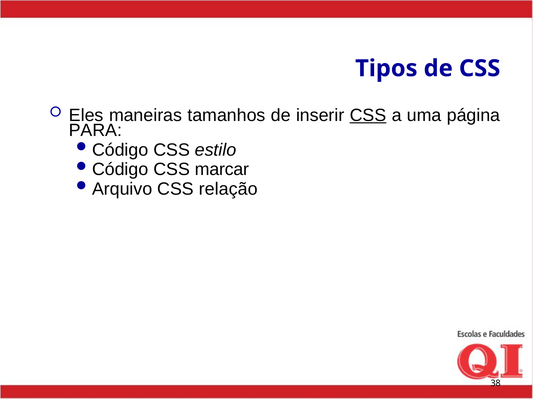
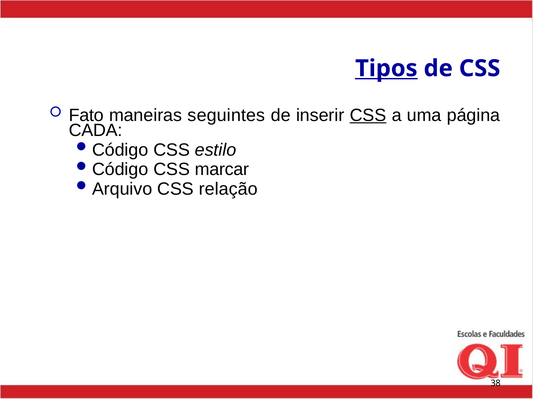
Tipos underline: none -> present
Eles: Eles -> Fato
tamanhos: tamanhos -> seguintes
PARA: PARA -> CADA
